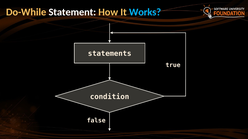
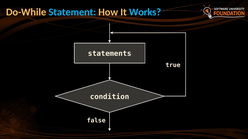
Statement colour: white -> light blue
